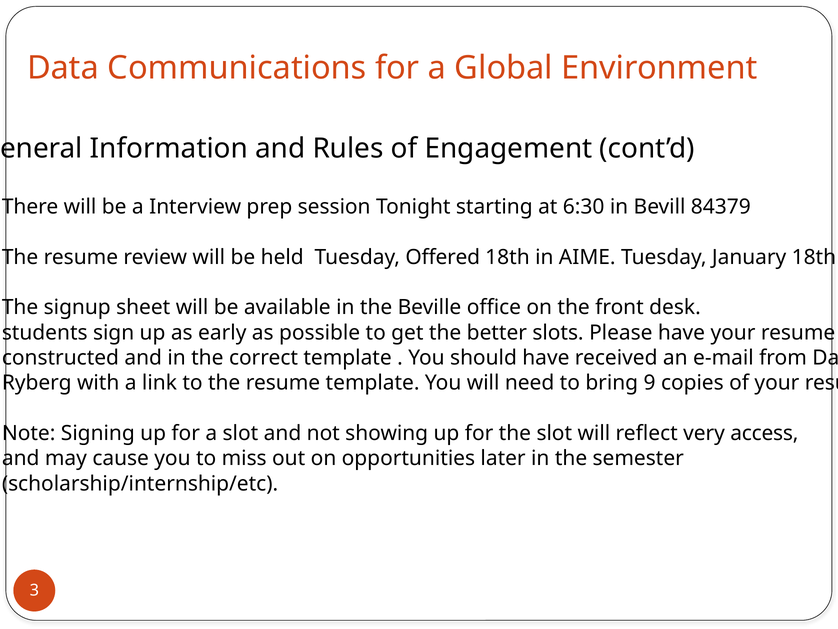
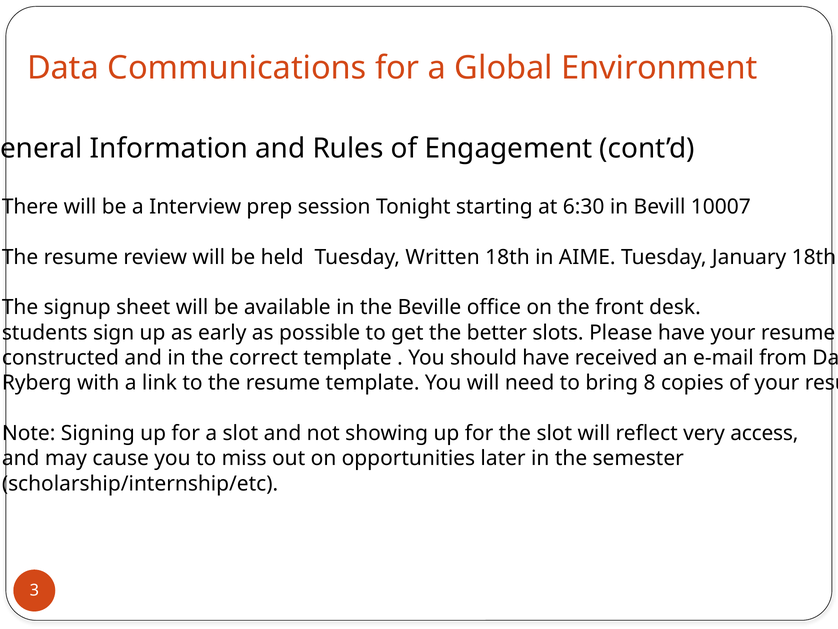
84379: 84379 -> 10007
Offered: Offered -> Written
9: 9 -> 8
